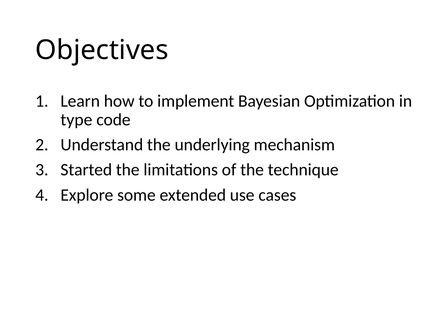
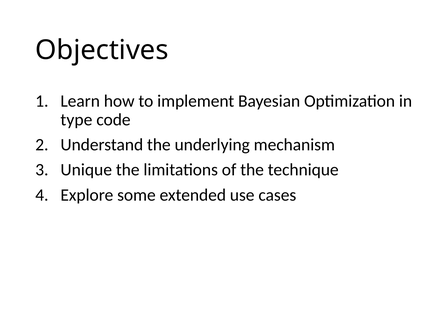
Started: Started -> Unique
